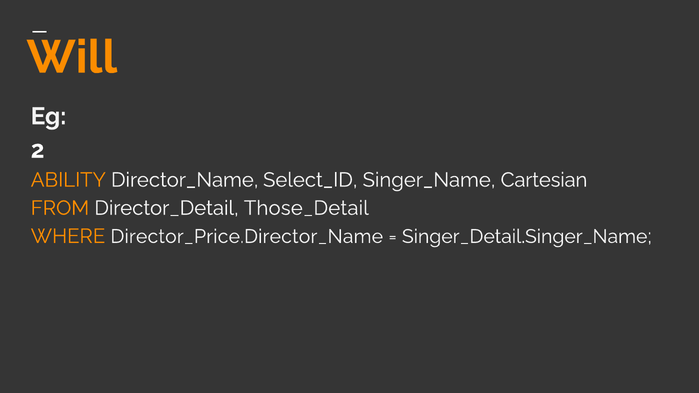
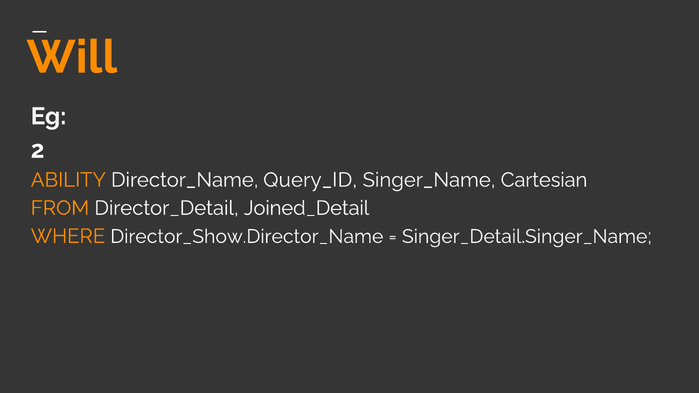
Select_ID: Select_ID -> Query_ID
Those_Detail: Those_Detail -> Joined_Detail
Director_Price.Director_Name: Director_Price.Director_Name -> Director_Show.Director_Name
